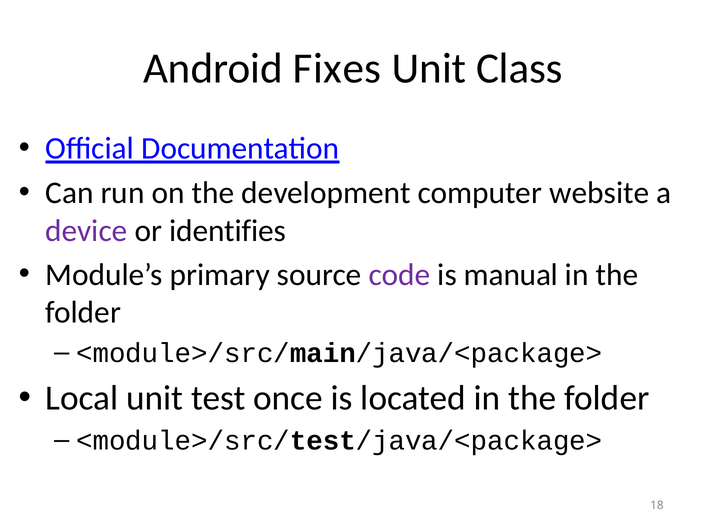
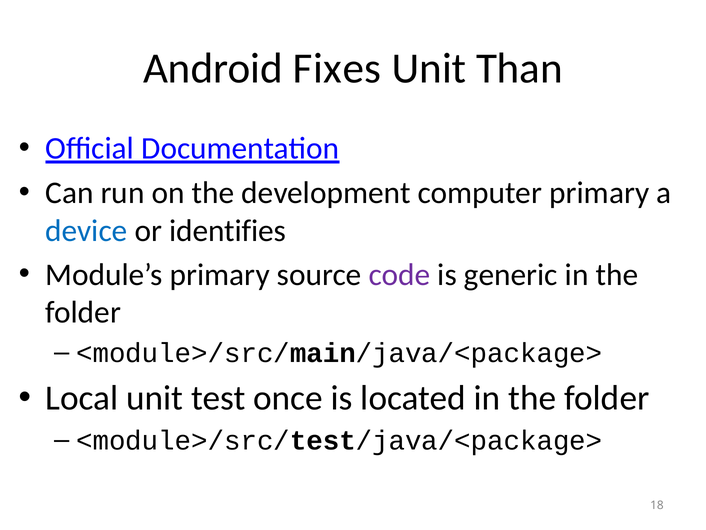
Class: Class -> Than
computer website: website -> primary
device colour: purple -> blue
manual: manual -> generic
